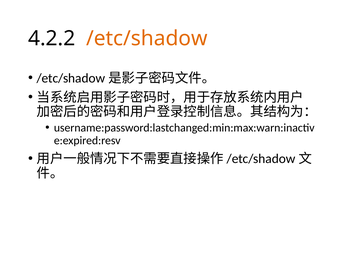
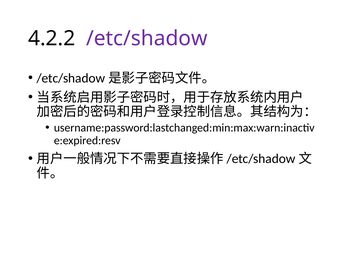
/etc/shadow colour: orange -> purple
